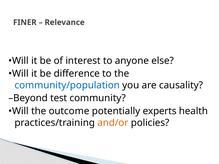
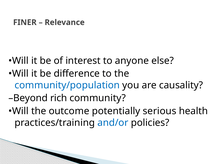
test: test -> rich
experts: experts -> serious
and/or colour: orange -> blue
